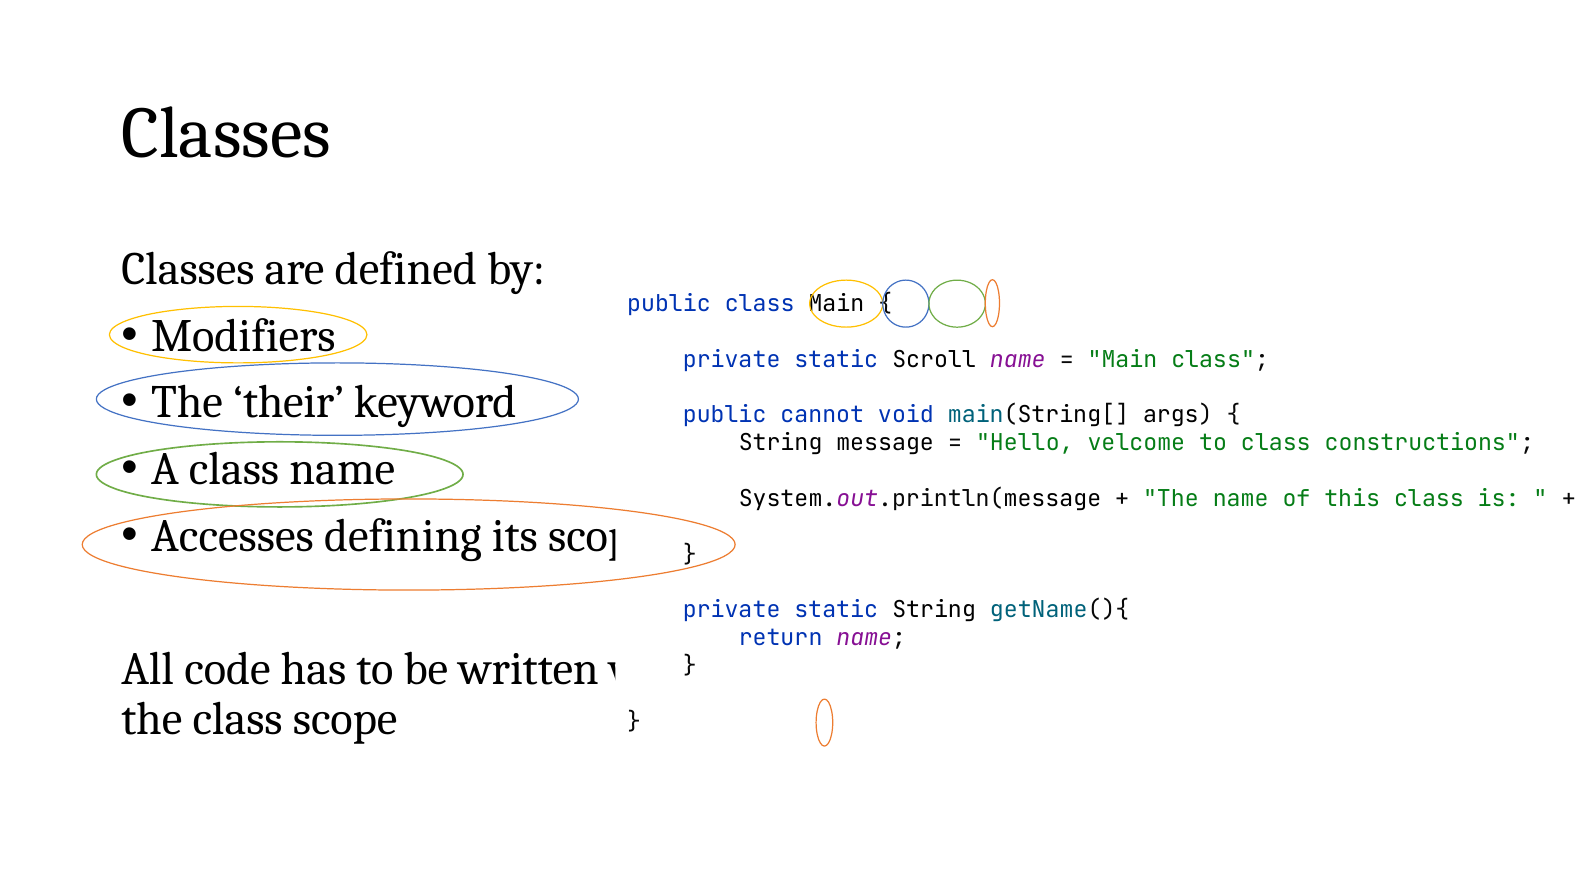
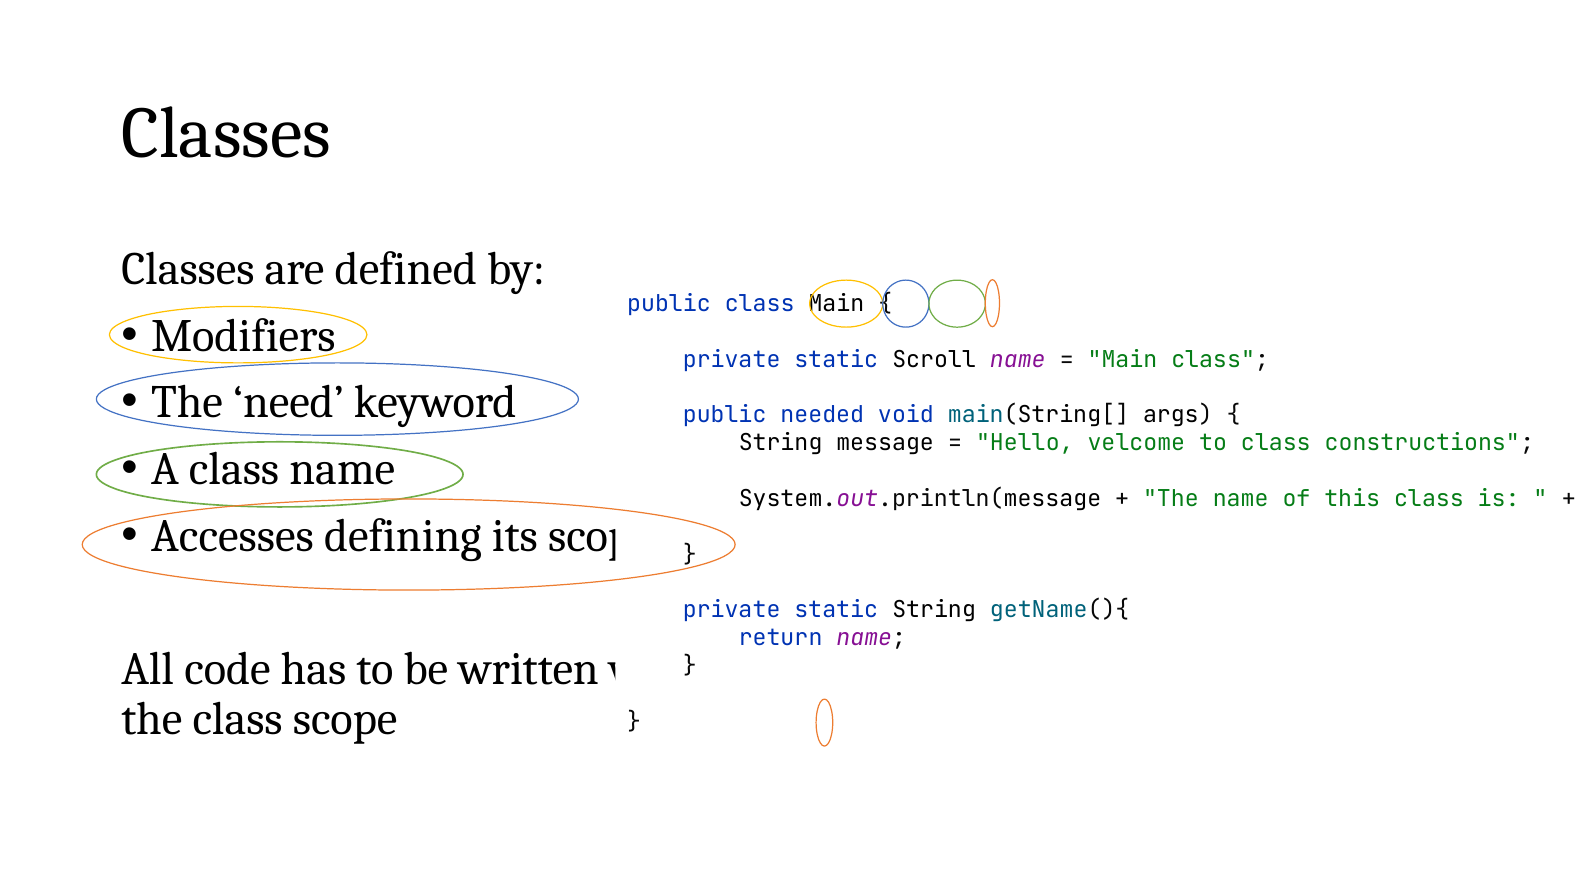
their: their -> need
cannot: cannot -> needed
